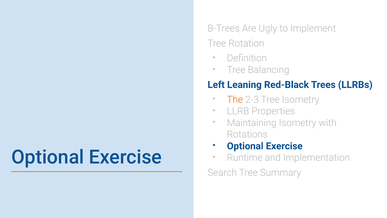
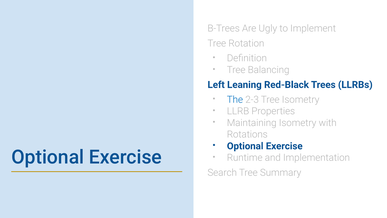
The colour: orange -> blue
